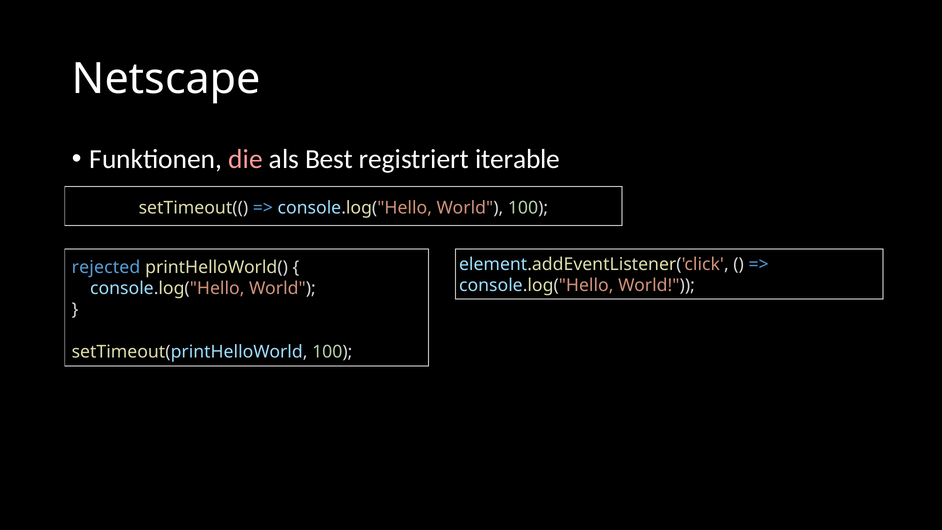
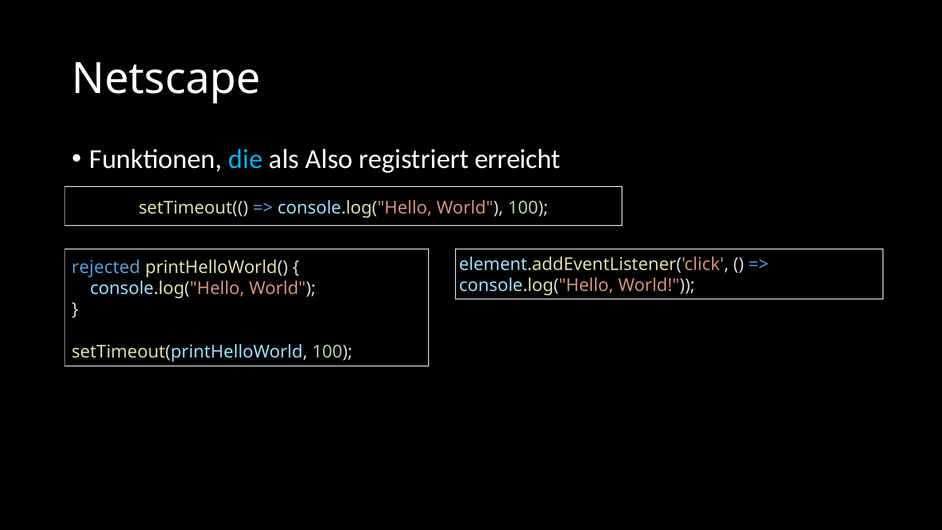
die colour: pink -> light blue
Best: Best -> Also
iterable: iterable -> erreicht
